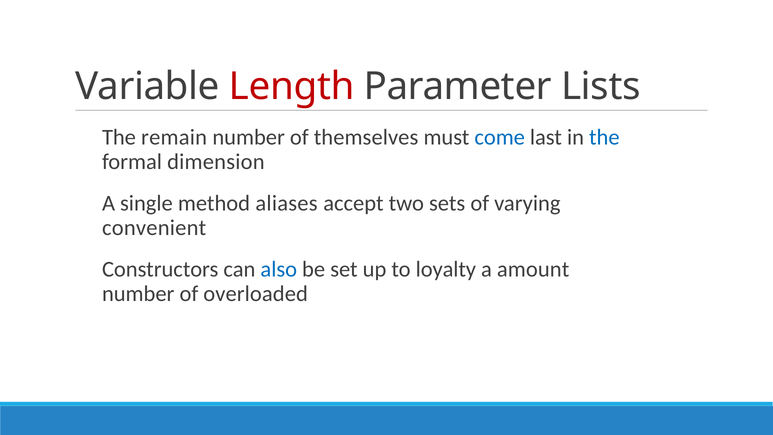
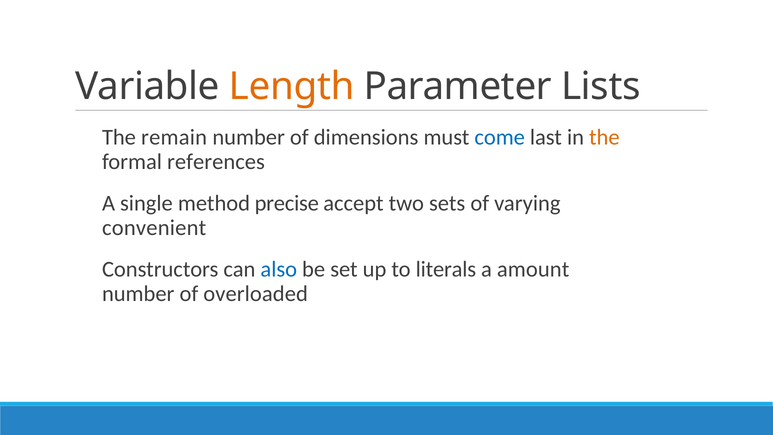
Length colour: red -> orange
themselves: themselves -> dimensions
the at (604, 137) colour: blue -> orange
dimension: dimension -> references
aliases: aliases -> precise
loyalty: loyalty -> literals
